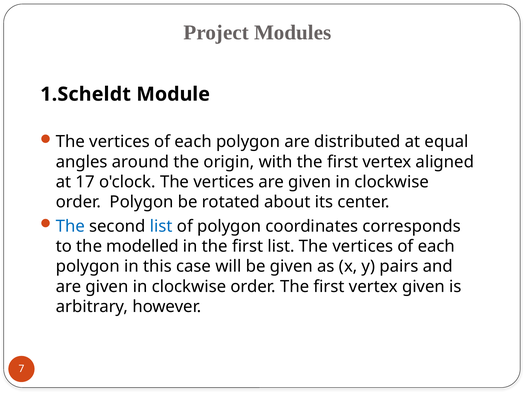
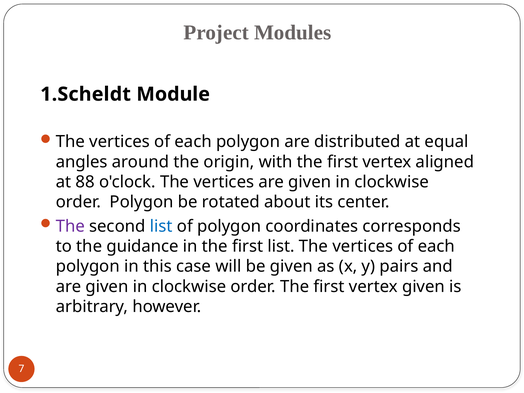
17: 17 -> 88
The at (70, 226) colour: blue -> purple
modelled: modelled -> guidance
